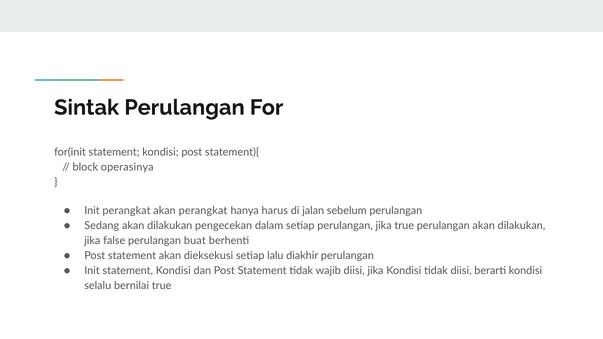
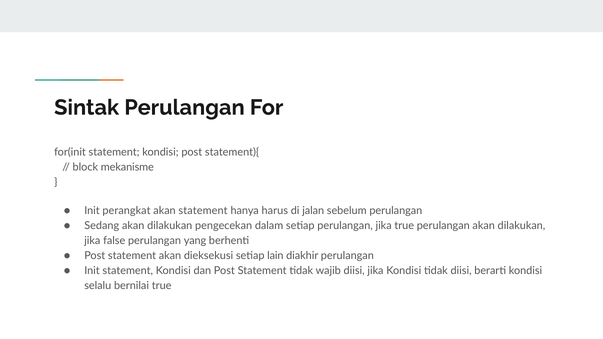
operasinya: operasinya -> mekanisme
akan perangkat: perangkat -> statement
buat: buat -> yang
lalu: lalu -> lain
